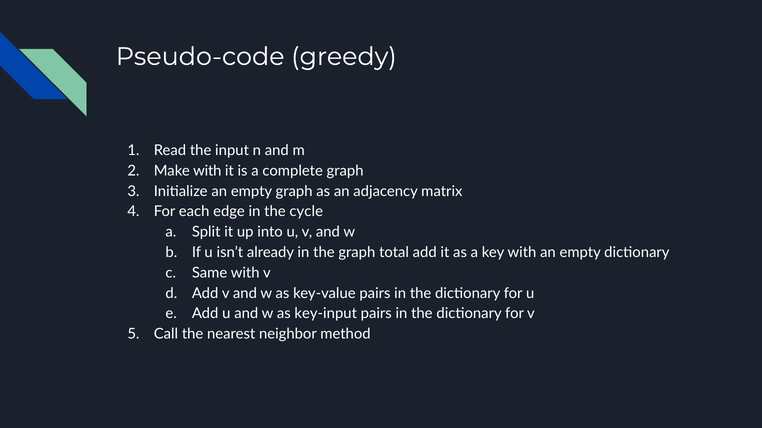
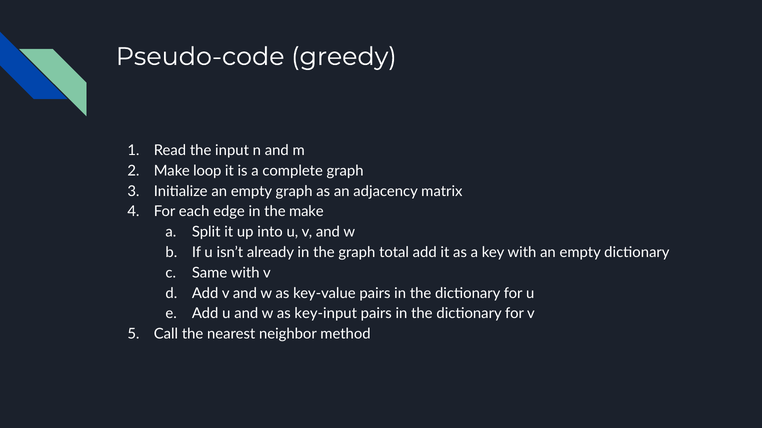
Make with: with -> loop
the cycle: cycle -> make
